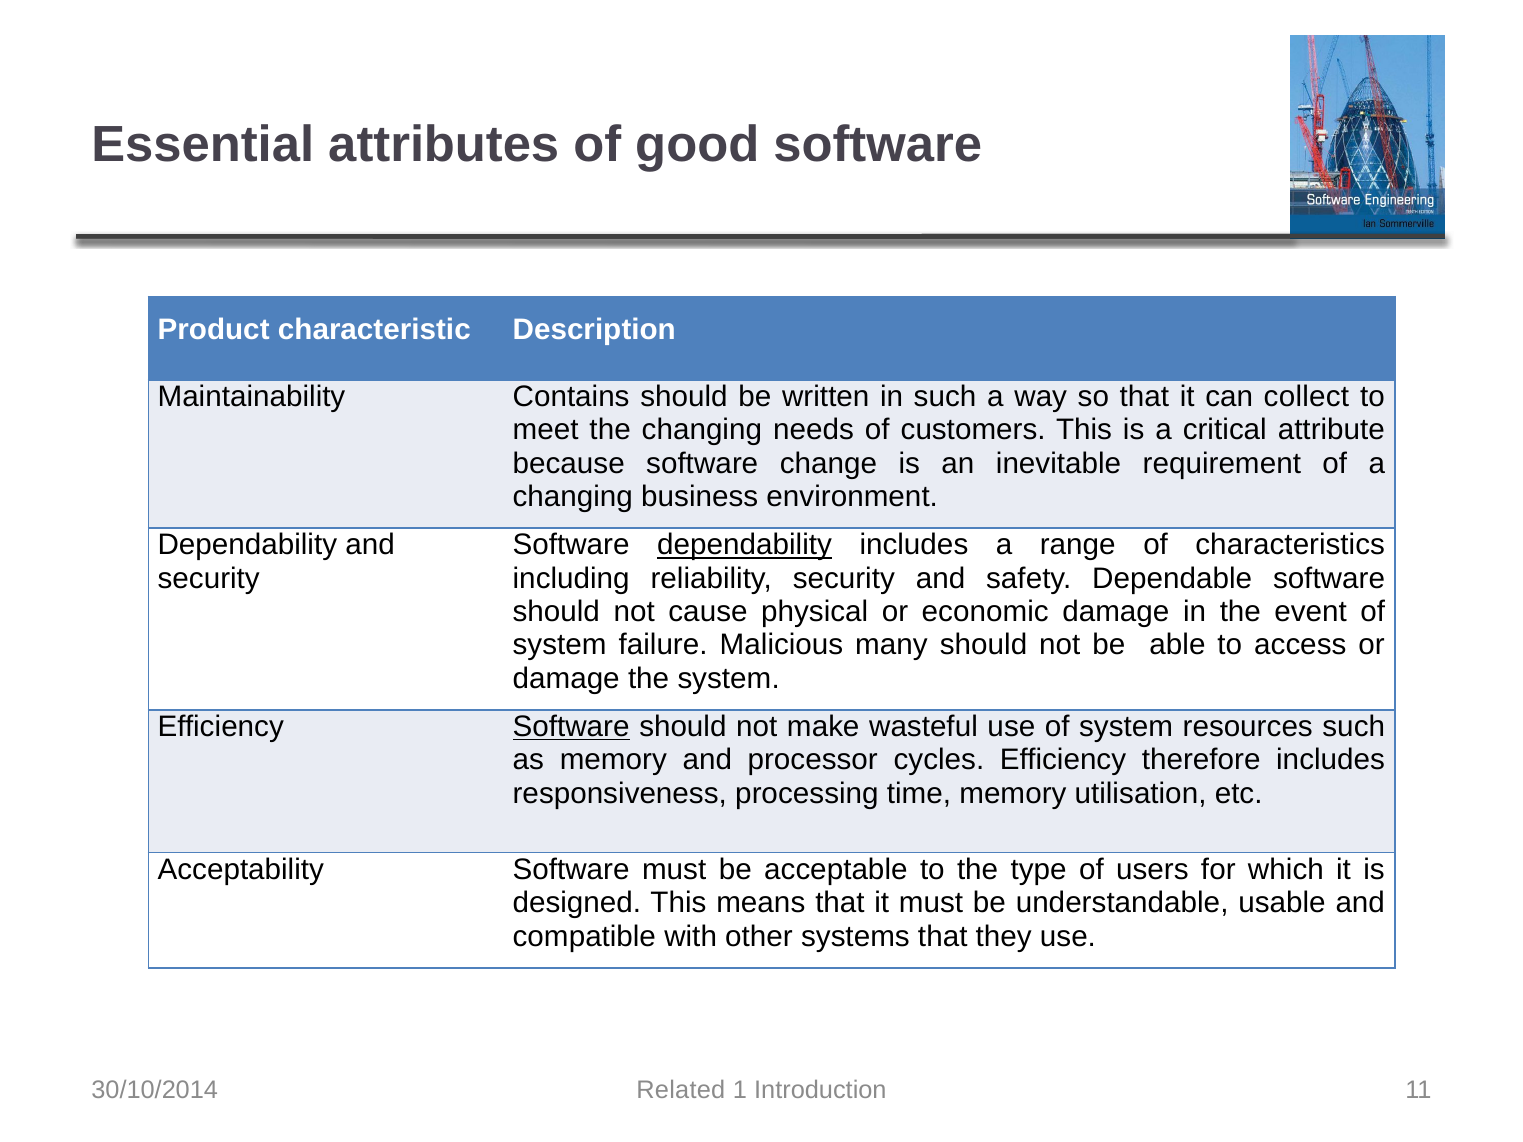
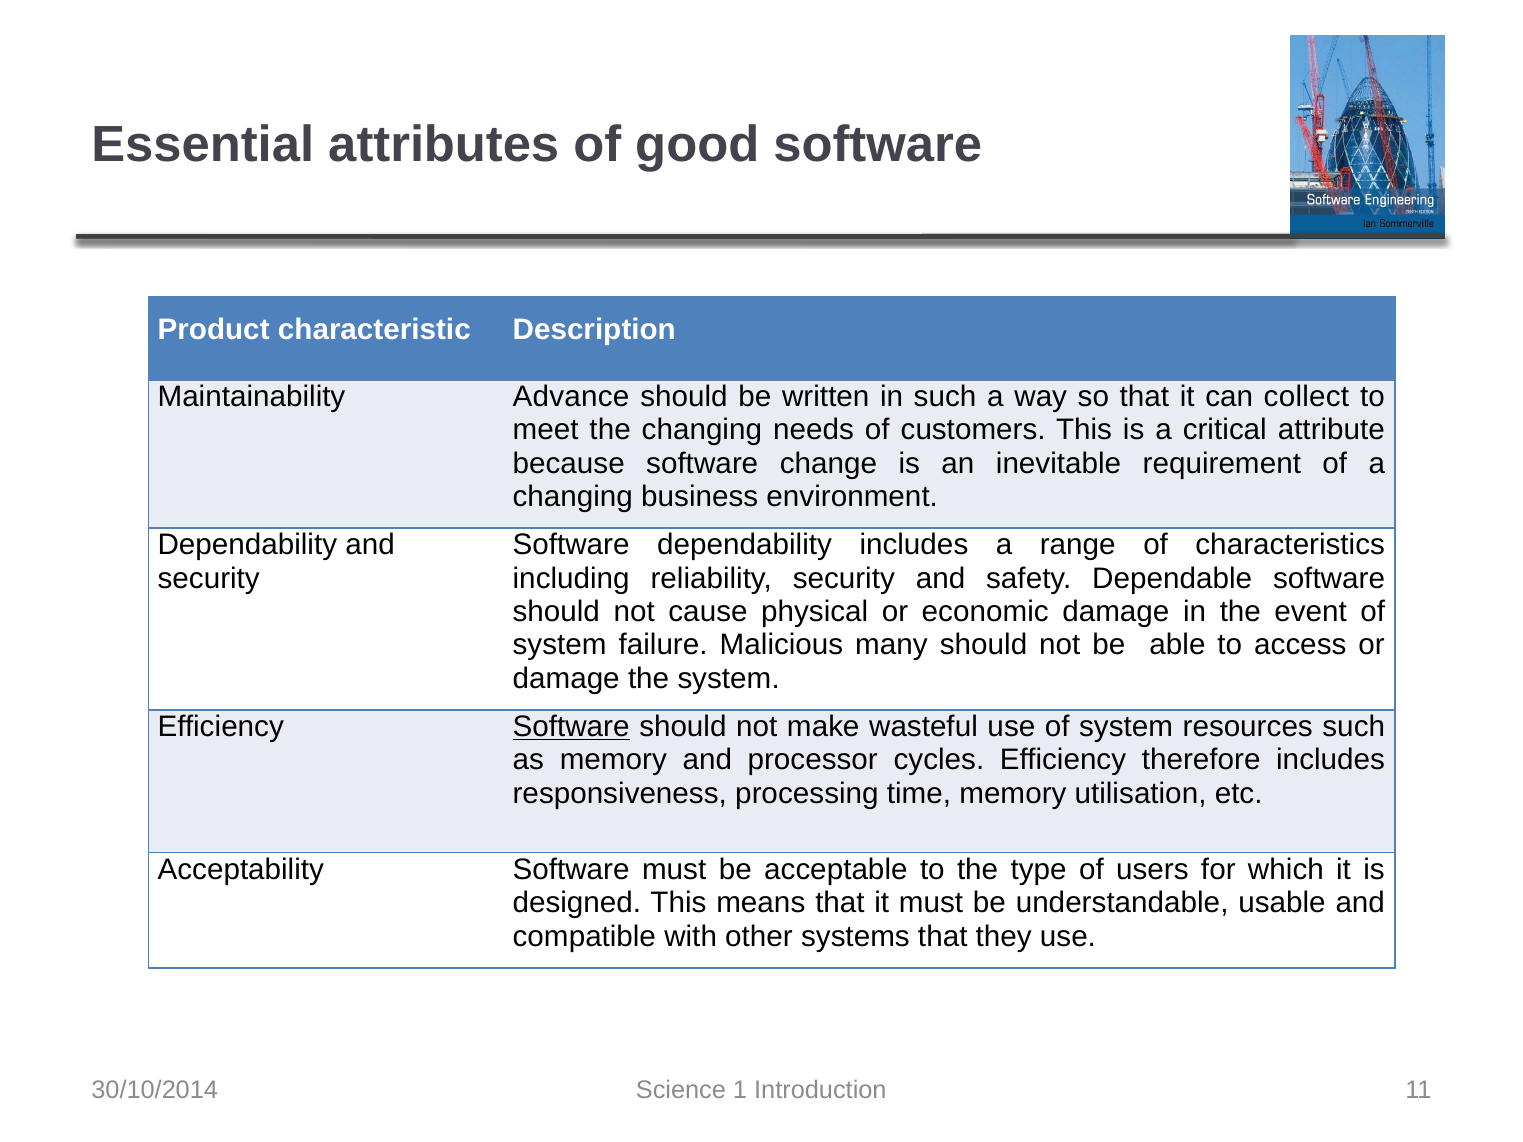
Contains: Contains -> Advance
dependability at (745, 545) underline: present -> none
Related: Related -> Science
